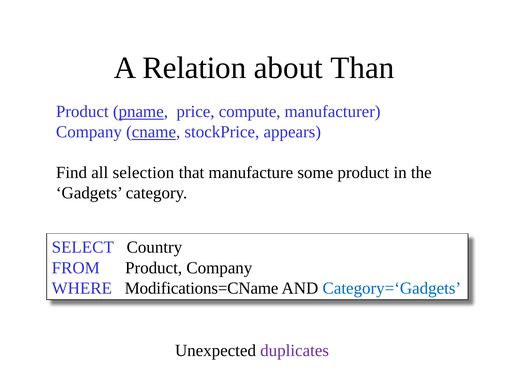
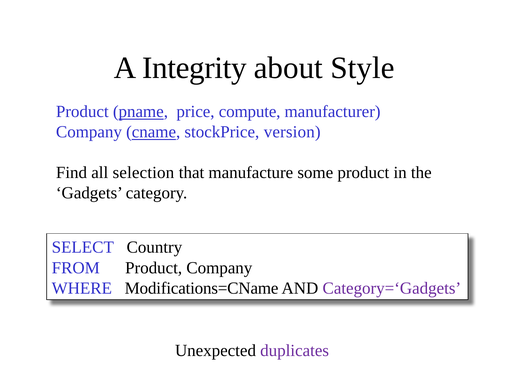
Relation: Relation -> Integrity
Than: Than -> Style
appears: appears -> version
Category=‘Gadgets colour: blue -> purple
